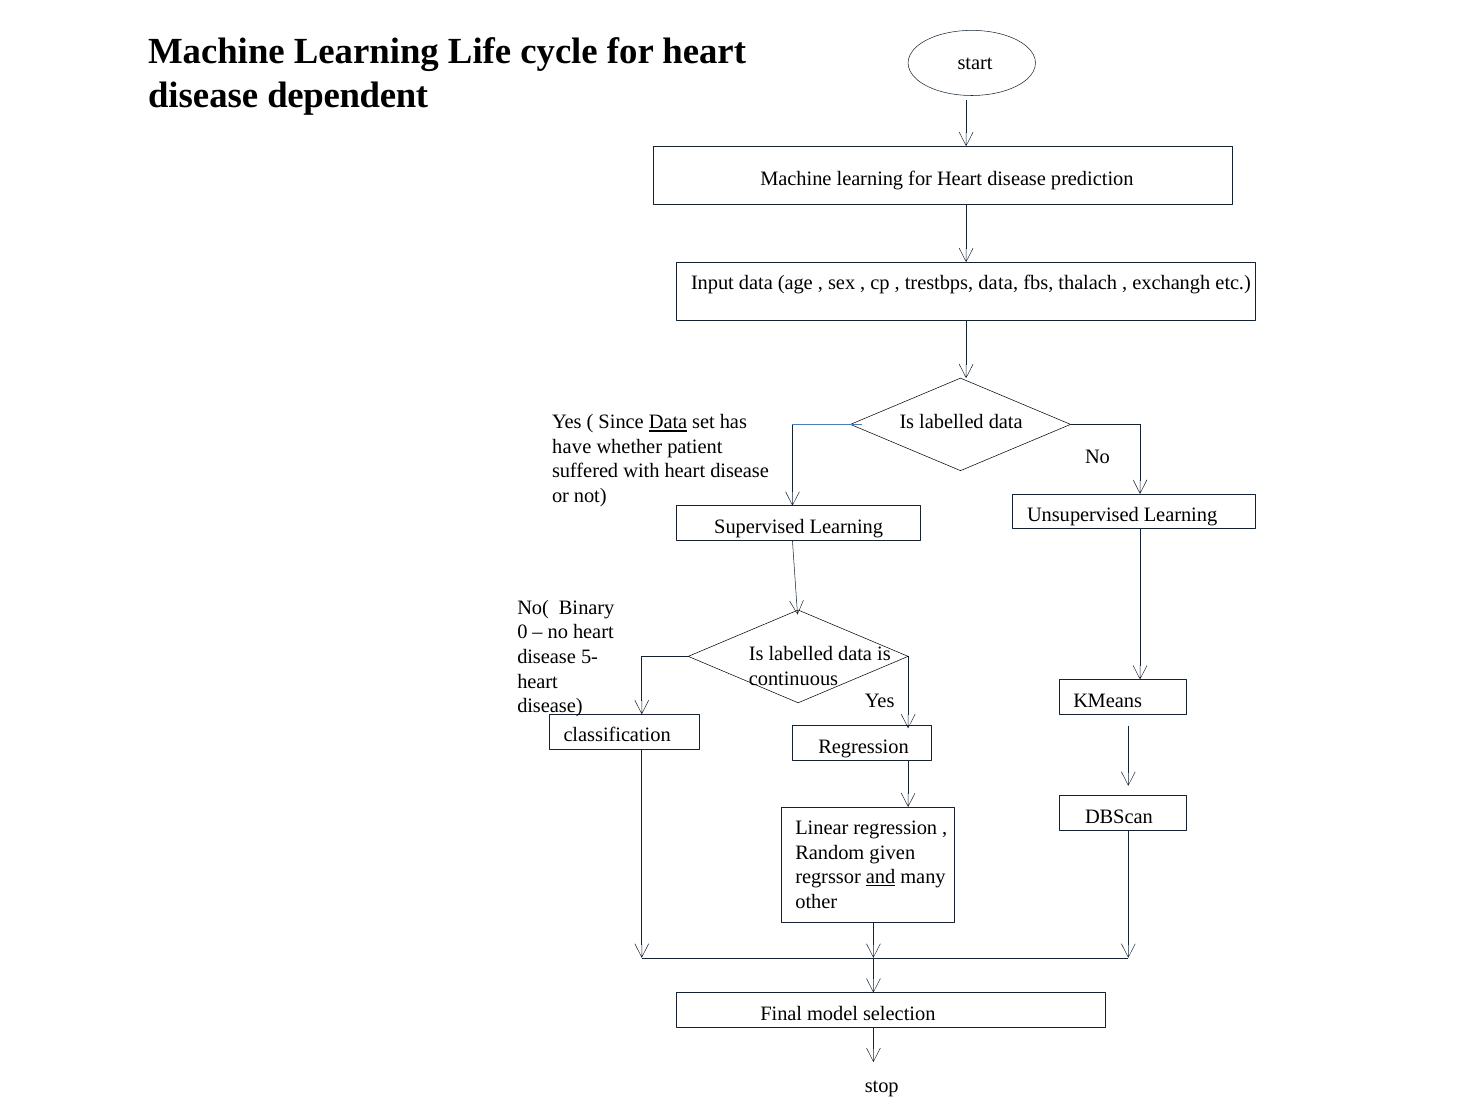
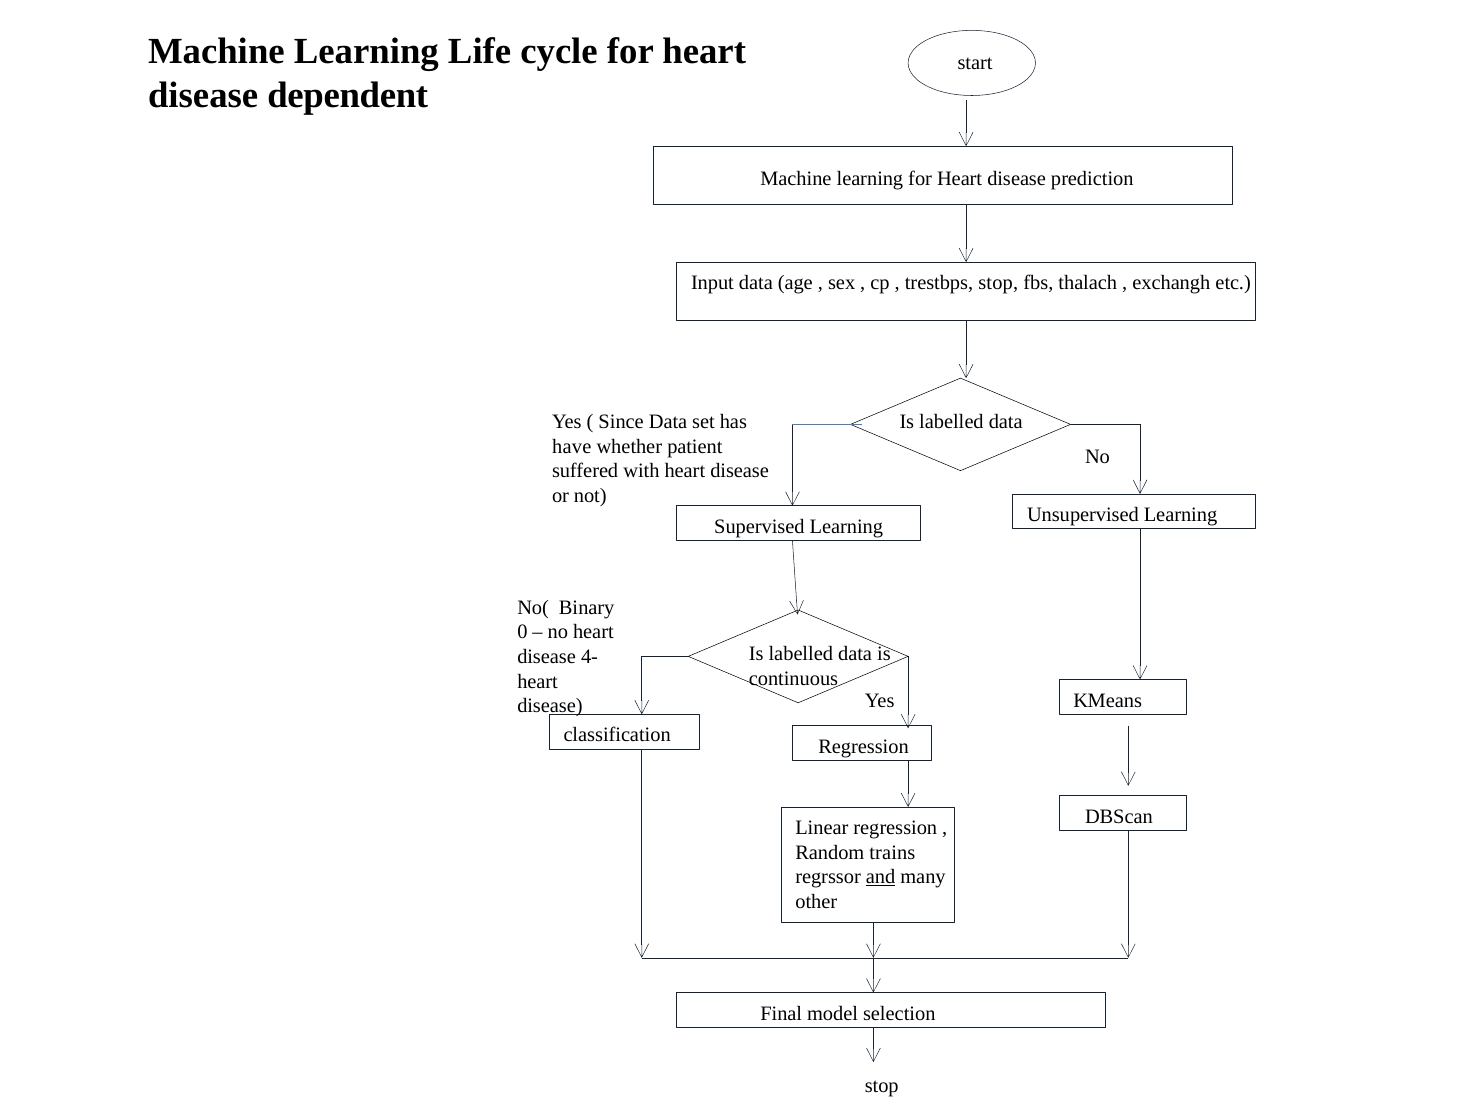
trestbps data: data -> stop
Data at (668, 422) underline: present -> none
5-: 5- -> 4-
given: given -> trains
